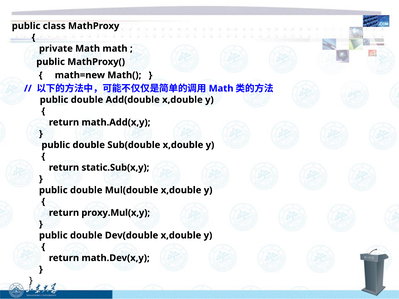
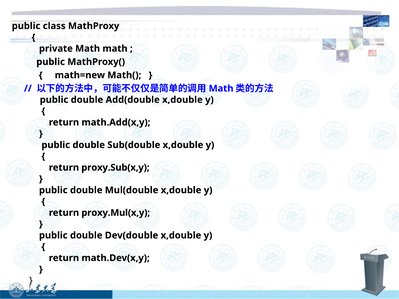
static.Sub(x,y: static.Sub(x,y -> proxy.Sub(x,y
